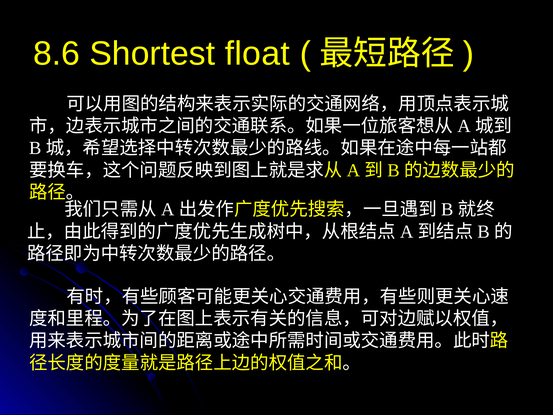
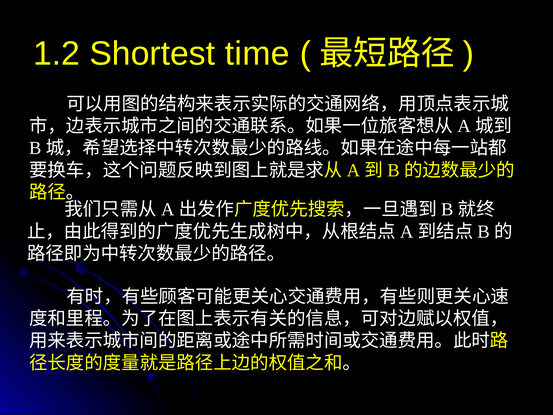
8.6: 8.6 -> 1.2
float: float -> time
